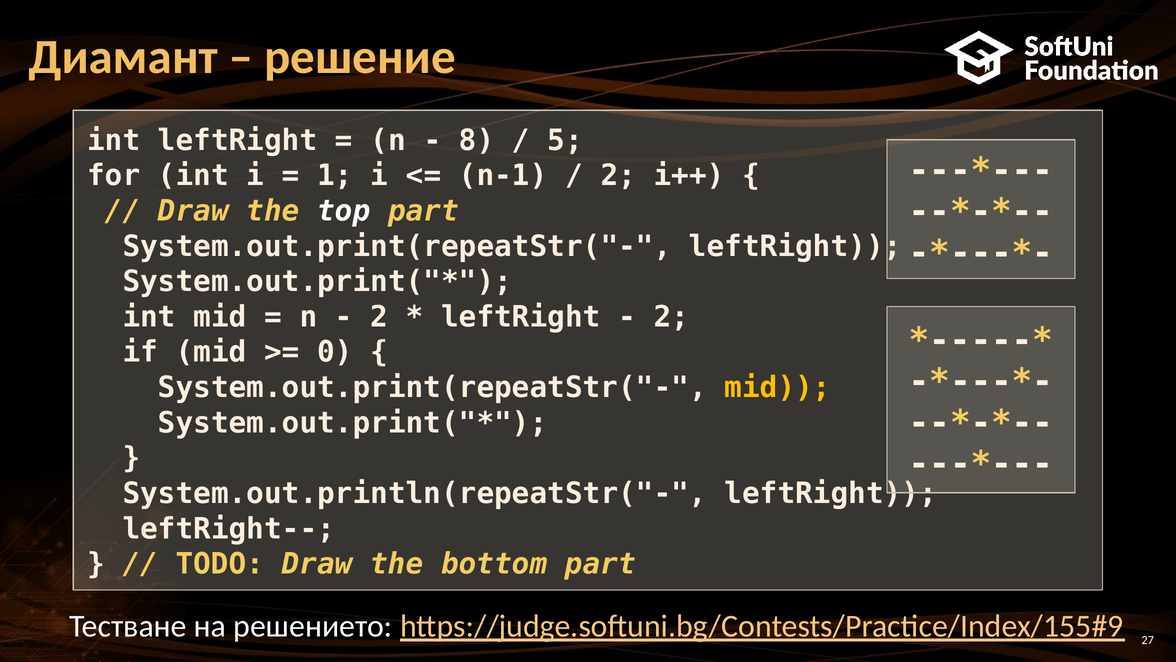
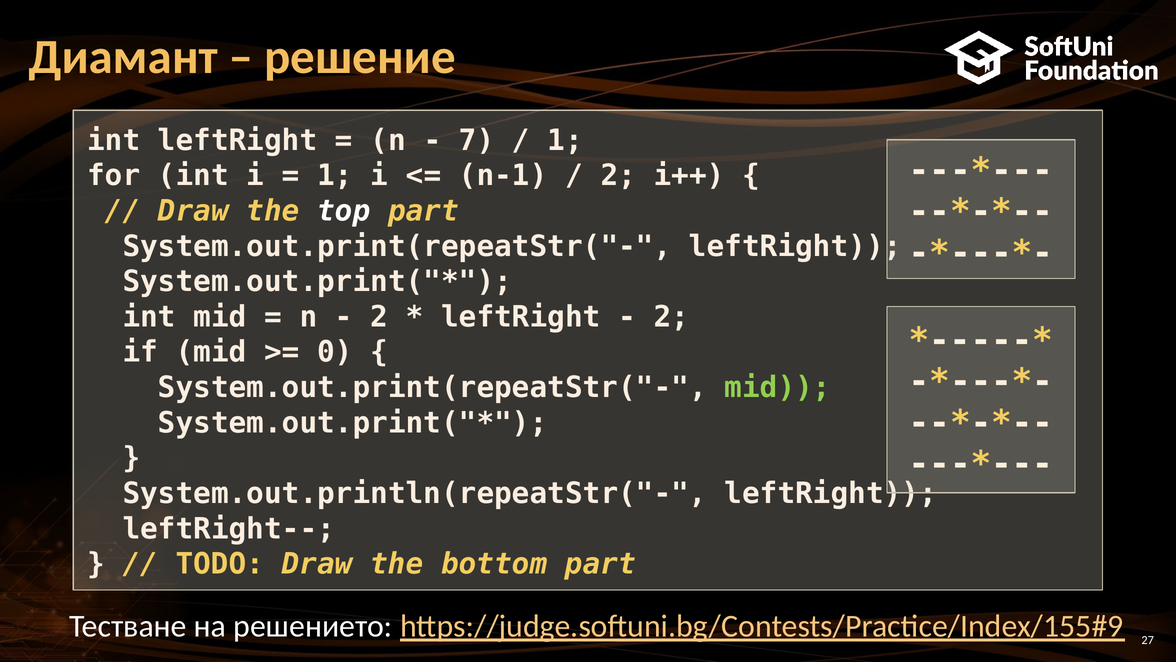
8: 8 -> 7
5 at (565, 140): 5 -> 1
mid at (778, 387) colour: yellow -> light green
